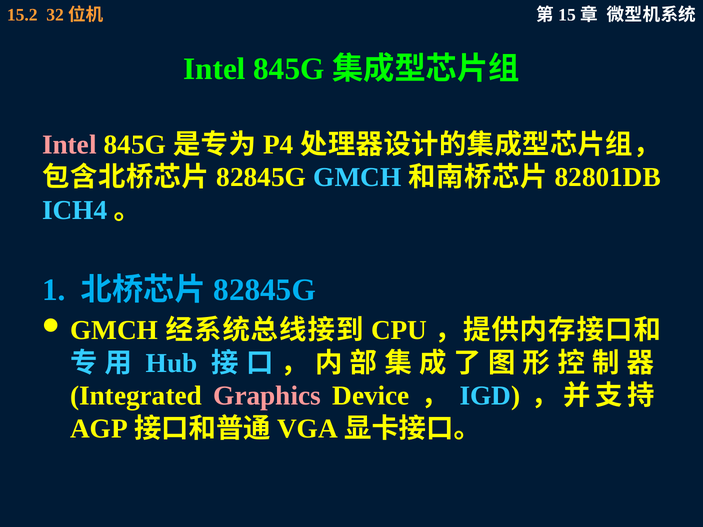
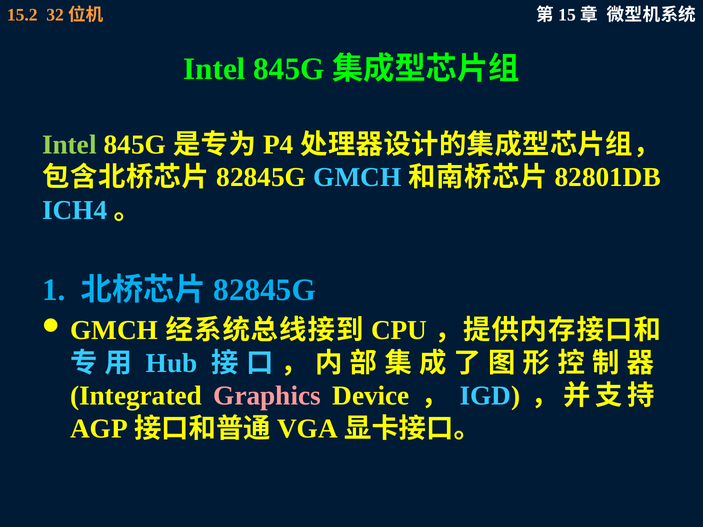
Intel at (69, 145) colour: pink -> light green
